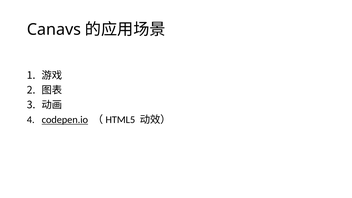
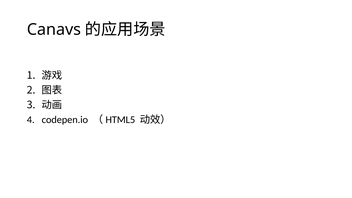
codepen.io underline: present -> none
